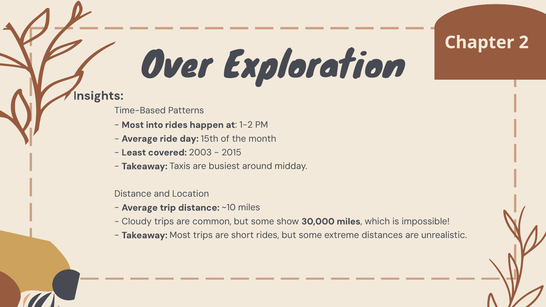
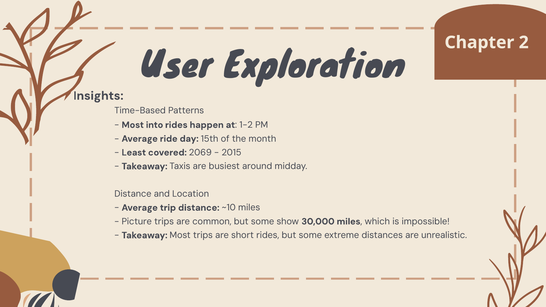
Over: Over -> User
2003: 2003 -> 2069
Cloudy: Cloudy -> Picture
